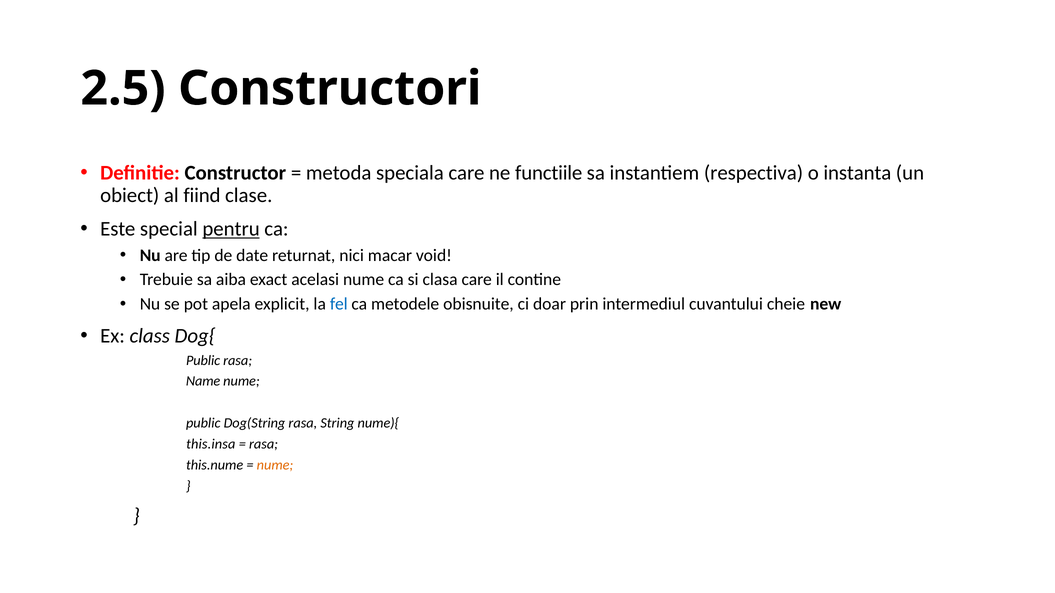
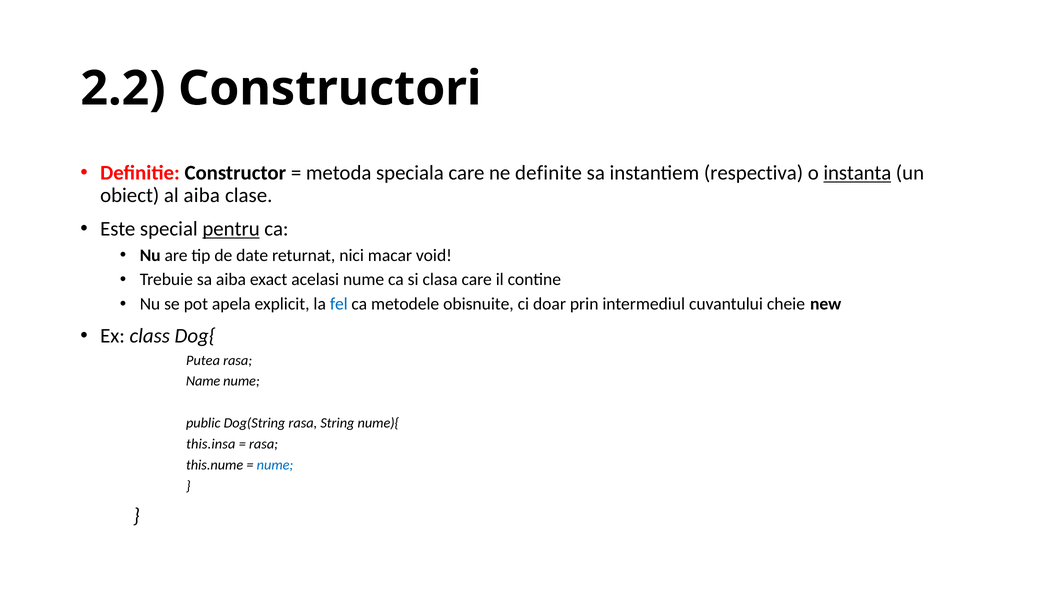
2.5: 2.5 -> 2.2
functiile: functiile -> definite
instanta underline: none -> present
al fiind: fiind -> aiba
Public at (203, 361): Public -> Putea
nume at (275, 465) colour: orange -> blue
